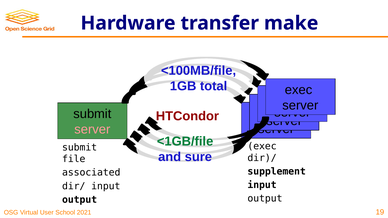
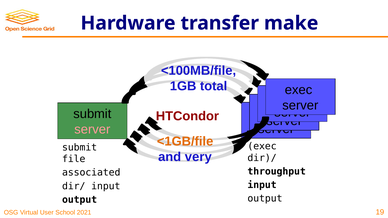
<1GB/file colour: green -> orange
sure: sure -> very
supplement: supplement -> throughput
